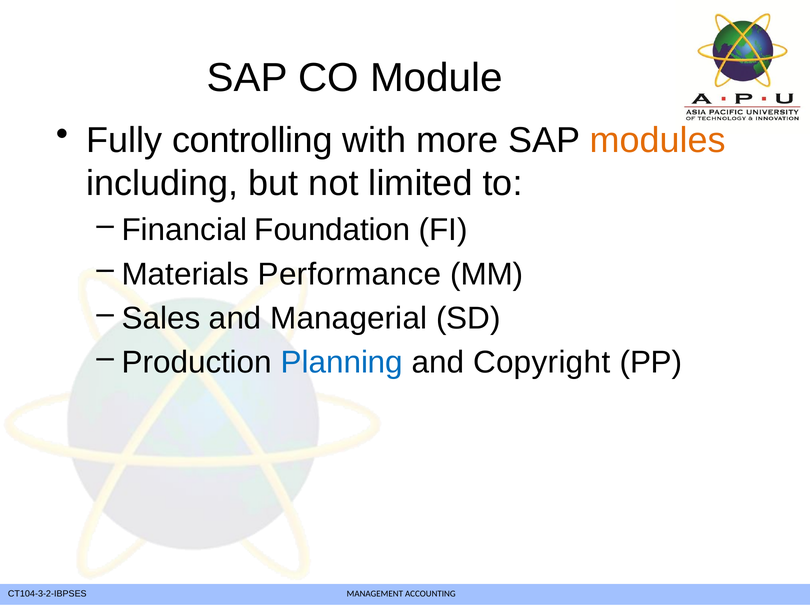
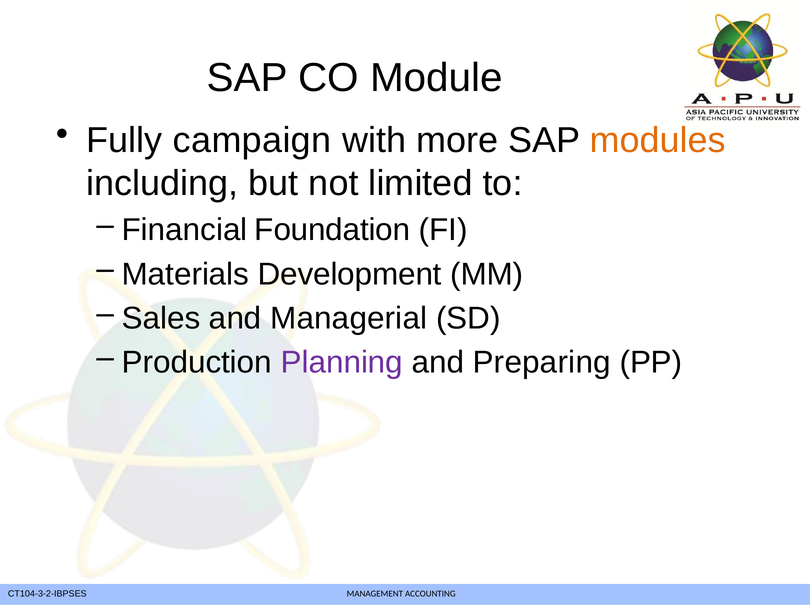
controlling: controlling -> campaign
Performance: Performance -> Development
Planning colour: blue -> purple
Copyright: Copyright -> Preparing
